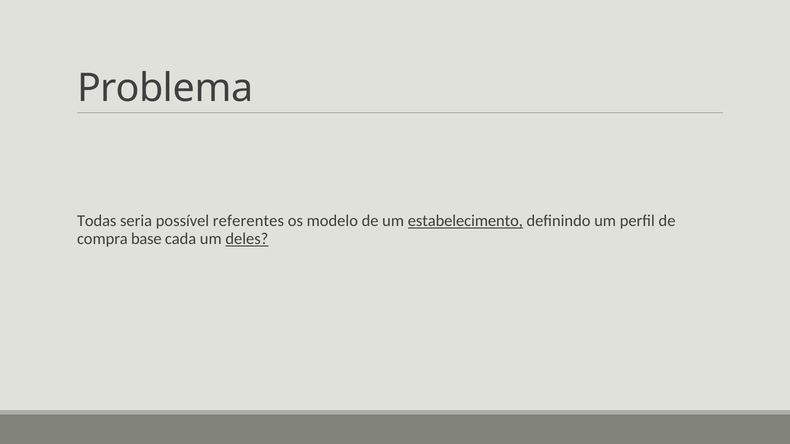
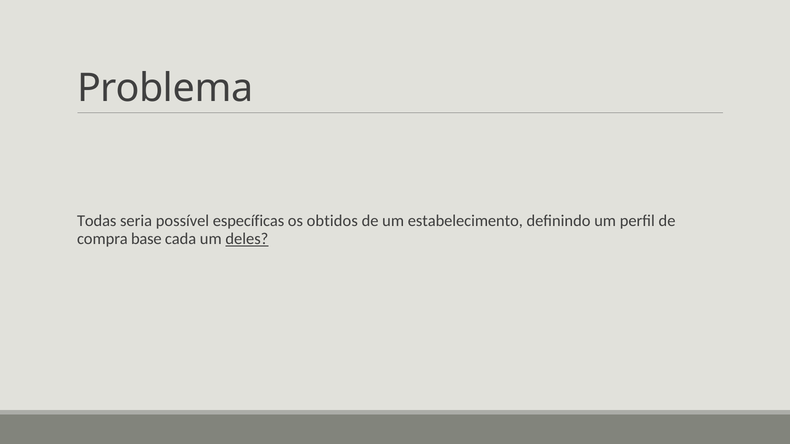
referentes: referentes -> específicas
modelo: modelo -> obtidos
estabelecimento underline: present -> none
